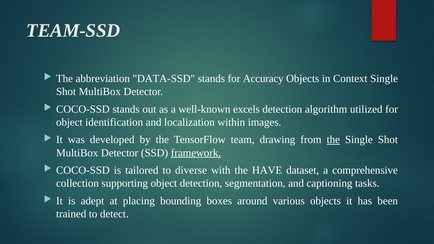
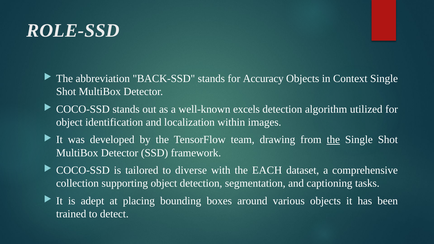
TEAM-SSD: TEAM-SSD -> ROLE-SSD
DATA-SSD: DATA-SSD -> BACK-SSD
framework underline: present -> none
HAVE: HAVE -> EACH
